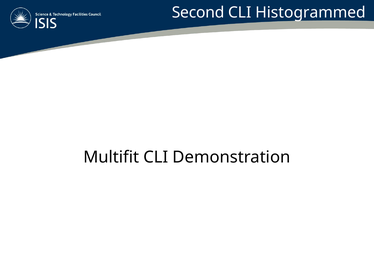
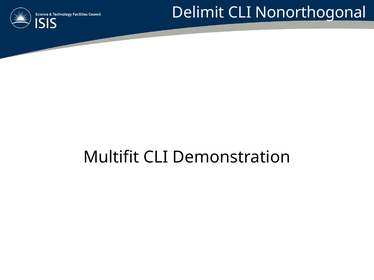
Second: Second -> Delimit
Histogrammed: Histogrammed -> Nonorthogonal
